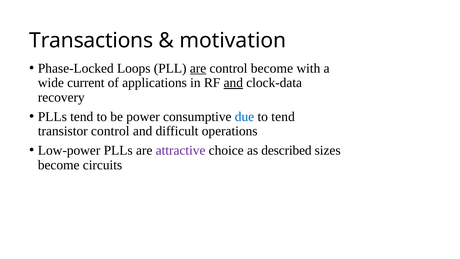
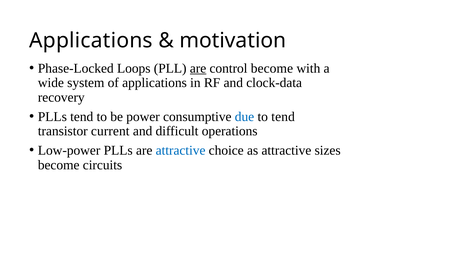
Transactions at (91, 40): Transactions -> Applications
current: current -> system
and at (233, 83) underline: present -> none
transistor control: control -> current
attractive at (181, 150) colour: purple -> blue
as described: described -> attractive
